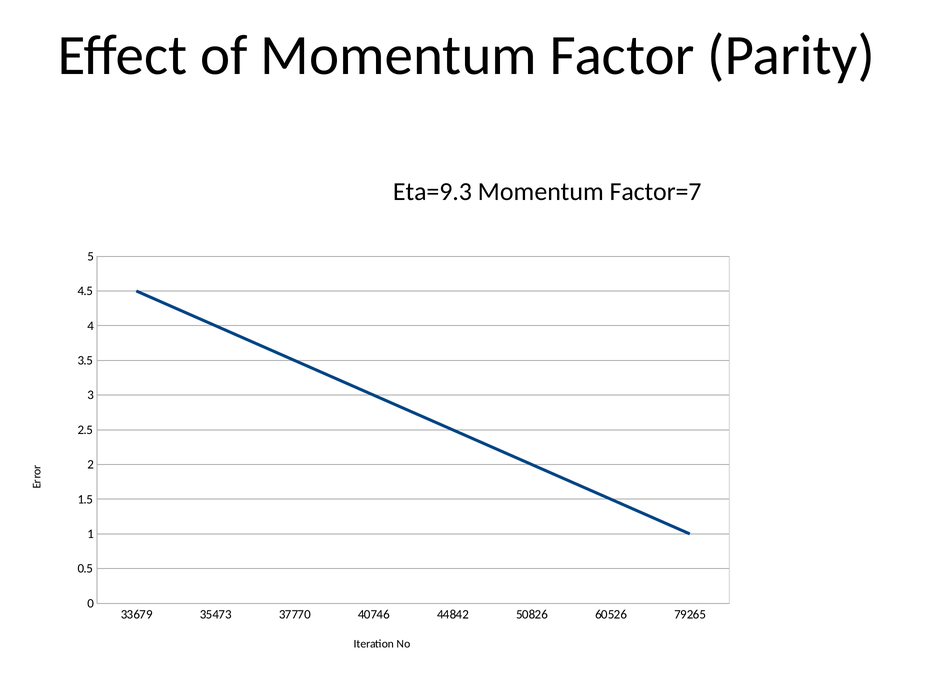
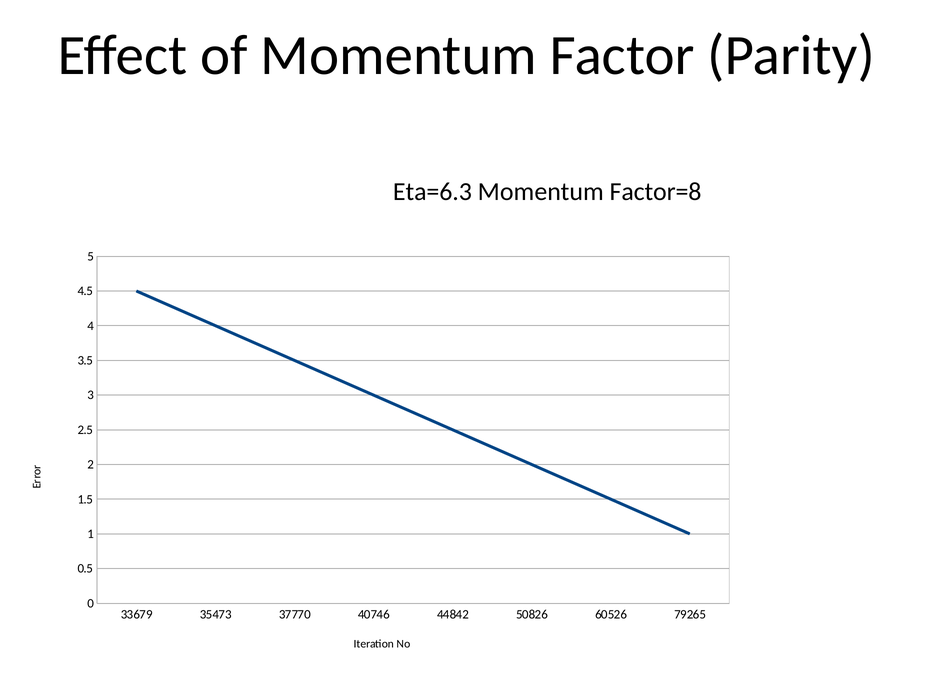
Eta=9.3: Eta=9.3 -> Eta=6.3
Factor=7: Factor=7 -> Factor=8
